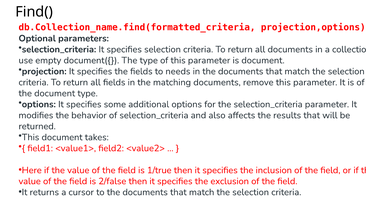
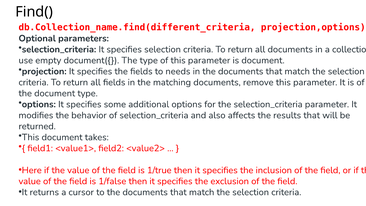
db.Collection_name.find(formatted_criteria: db.Collection_name.find(formatted_criteria -> db.Collection_name.find(different_criteria
2/false: 2/false -> 1/false
